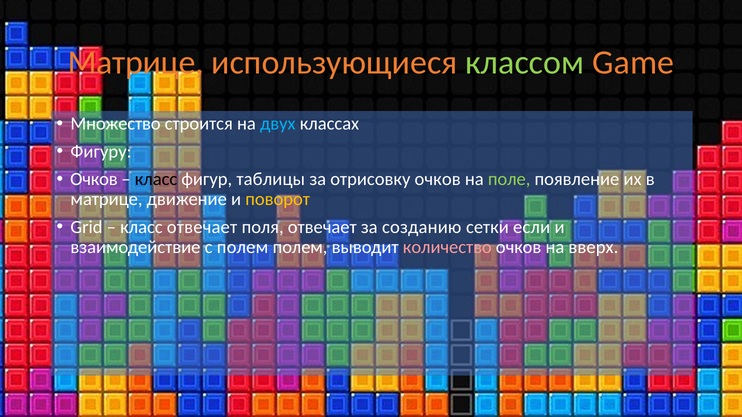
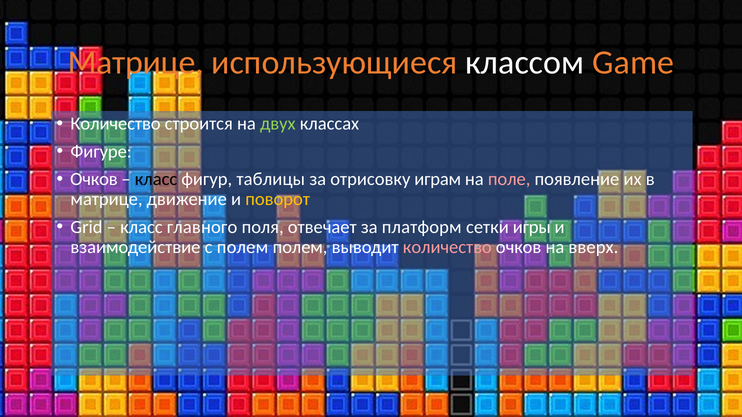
классом colour: light green -> white
Множество at (116, 124): Множество -> Количество
двух colour: light blue -> light green
Фигуру: Фигуру -> Фигуре
отрисовку очков: очков -> играм
поле colour: light green -> pink
класс отвечает: отвечает -> главного
созданию: созданию -> платформ
если: если -> игры
